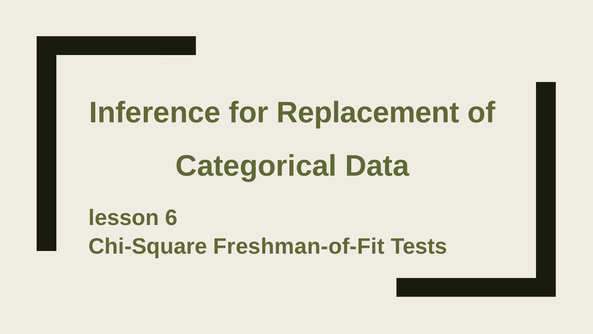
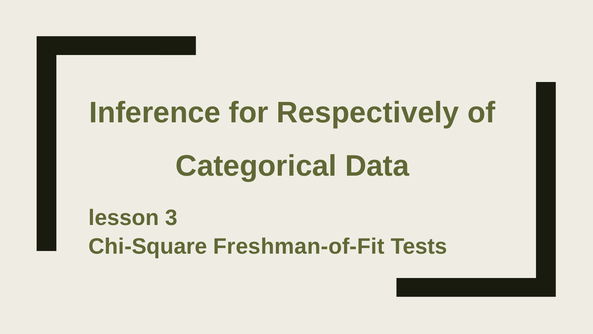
Replacement: Replacement -> Respectively
6: 6 -> 3
